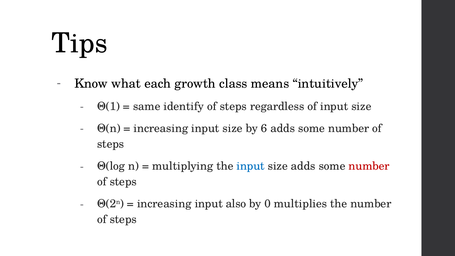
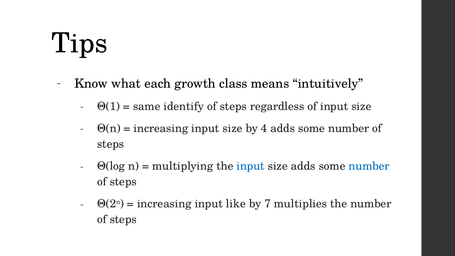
6: 6 -> 4
number at (369, 166) colour: red -> blue
also: also -> like
0: 0 -> 7
